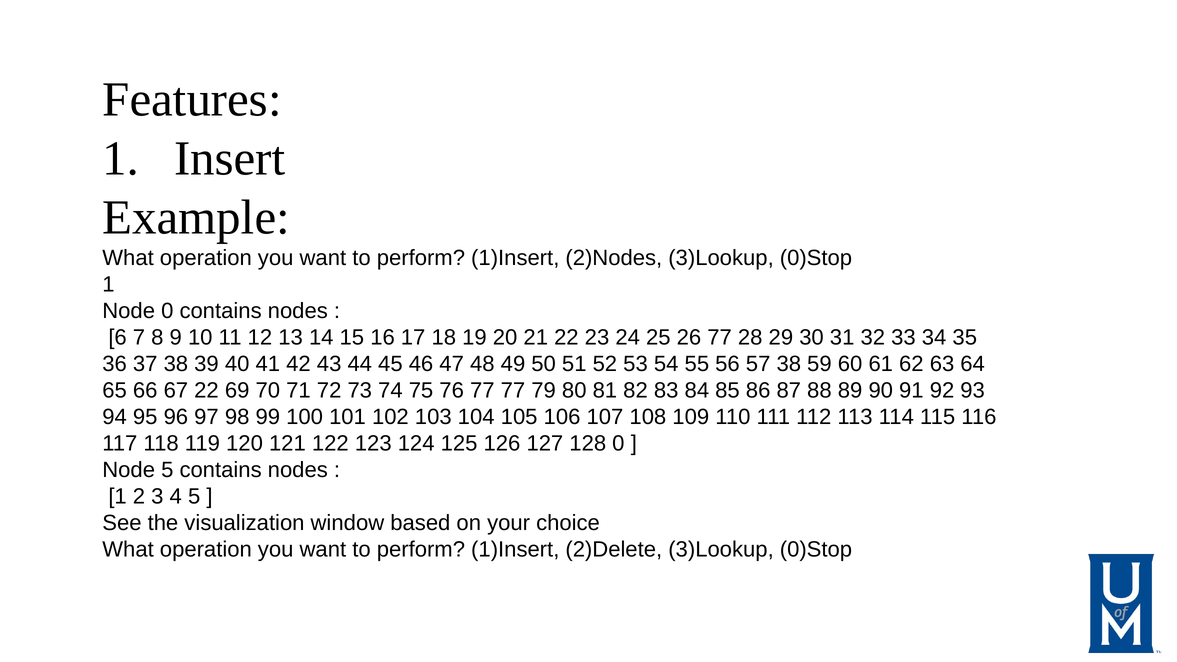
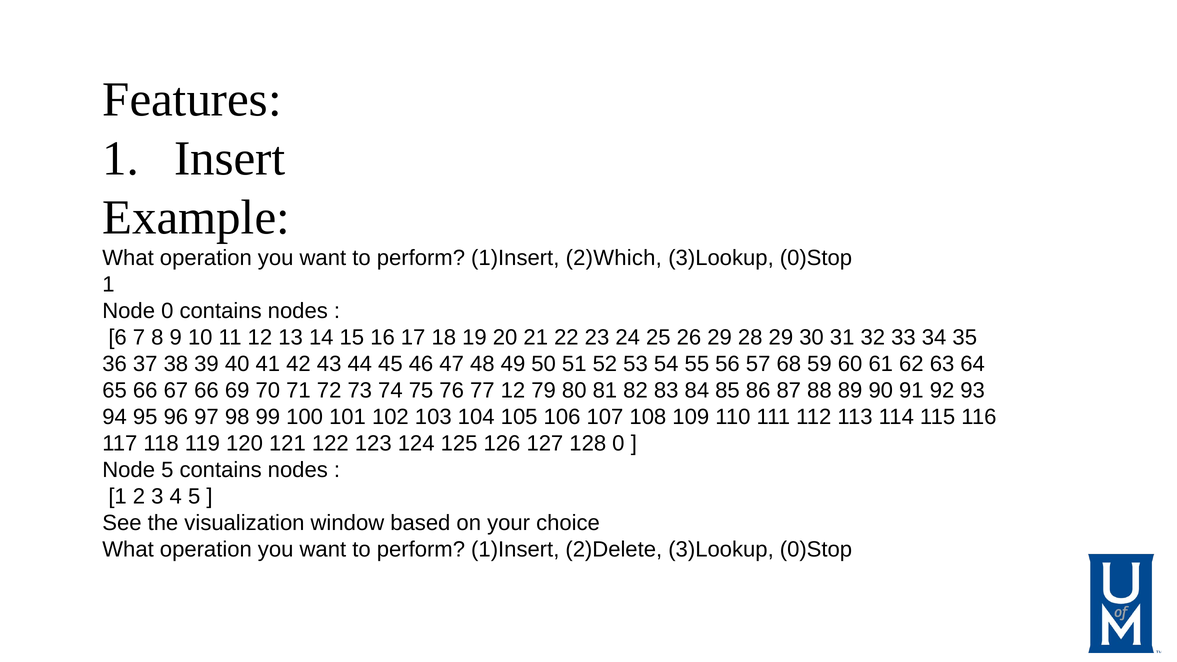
2)Nodes: 2)Nodes -> 2)Which
26 77: 77 -> 29
57 38: 38 -> 68
67 22: 22 -> 66
77 77: 77 -> 12
